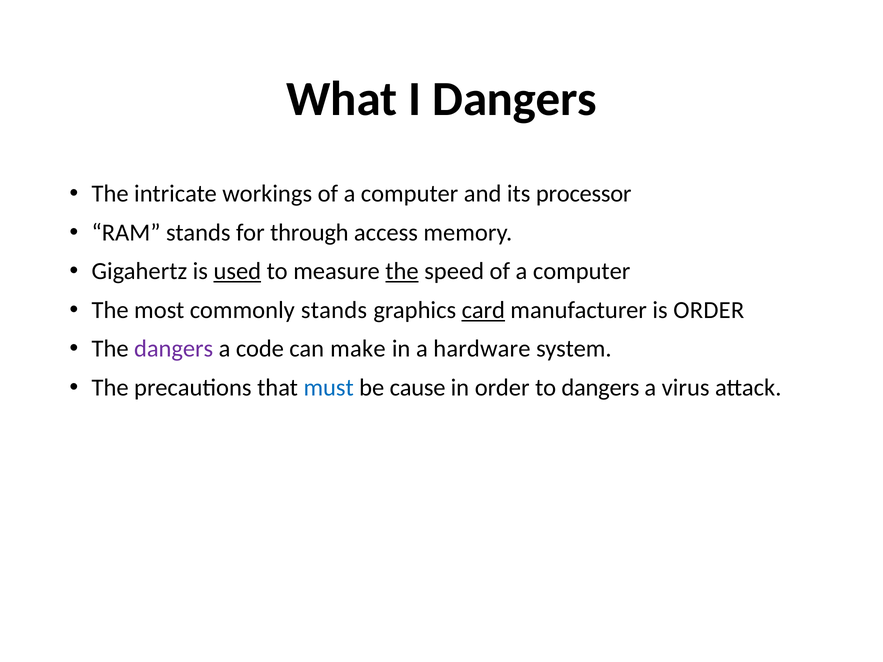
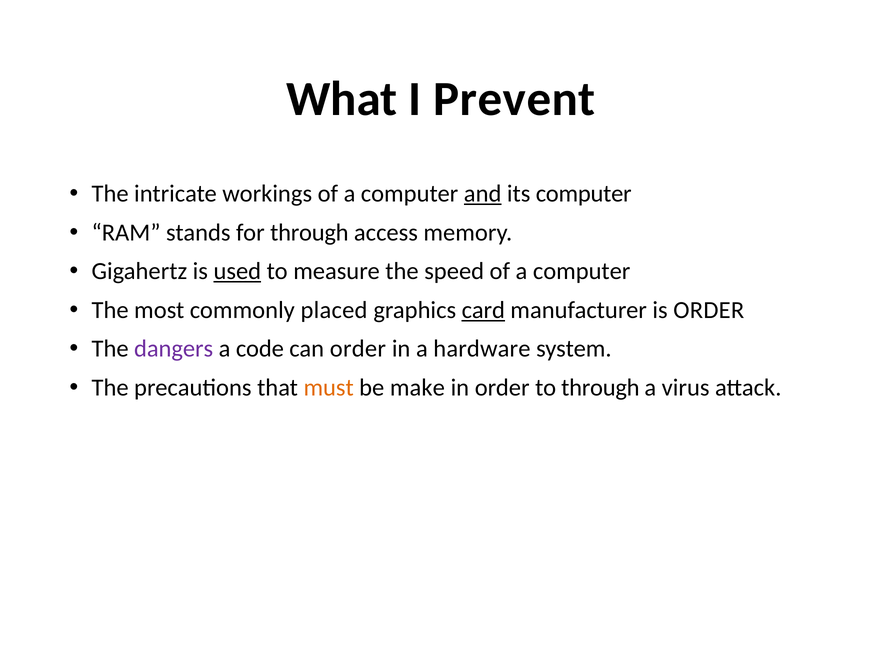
I Dangers: Dangers -> Prevent
and underline: none -> present
its processor: processor -> computer
the at (402, 271) underline: present -> none
commonly stands: stands -> placed
can make: make -> order
must colour: blue -> orange
cause: cause -> make
to dangers: dangers -> through
